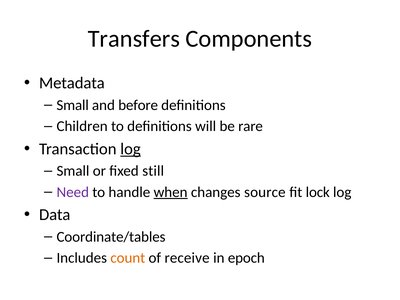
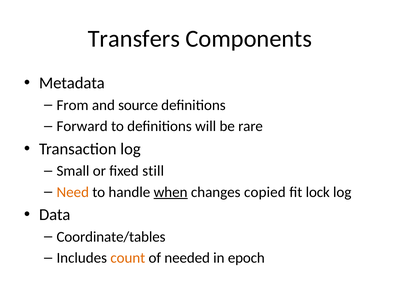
Small at (73, 105): Small -> From
before: before -> source
Children: Children -> Forward
log at (130, 149) underline: present -> none
Need colour: purple -> orange
source: source -> copied
receive: receive -> needed
